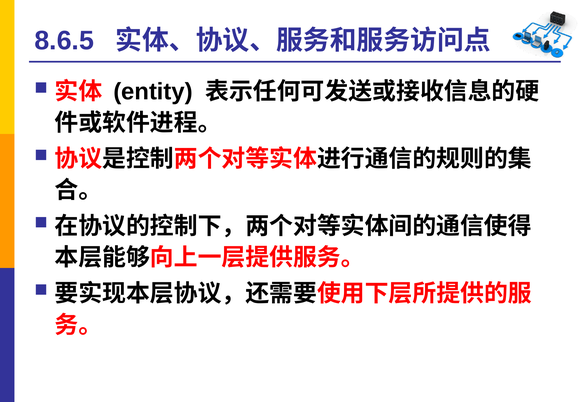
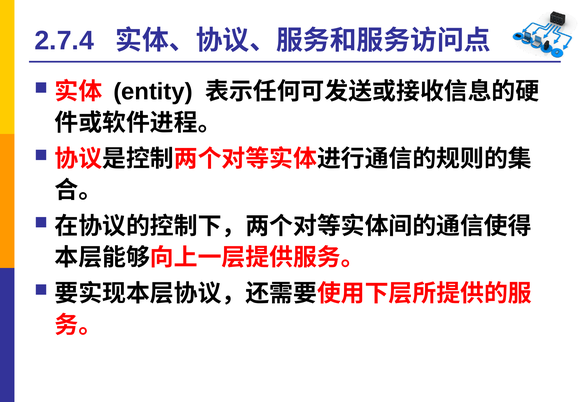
8.6.5: 8.6.5 -> 2.7.4
